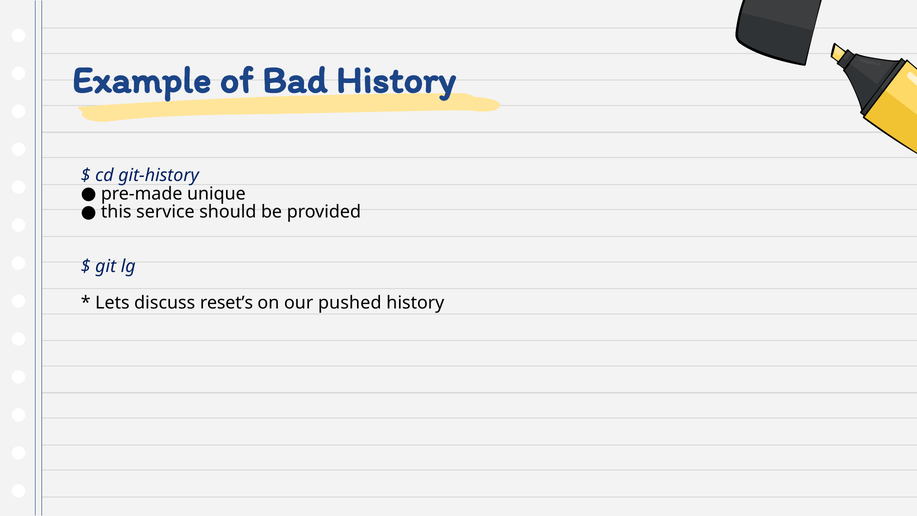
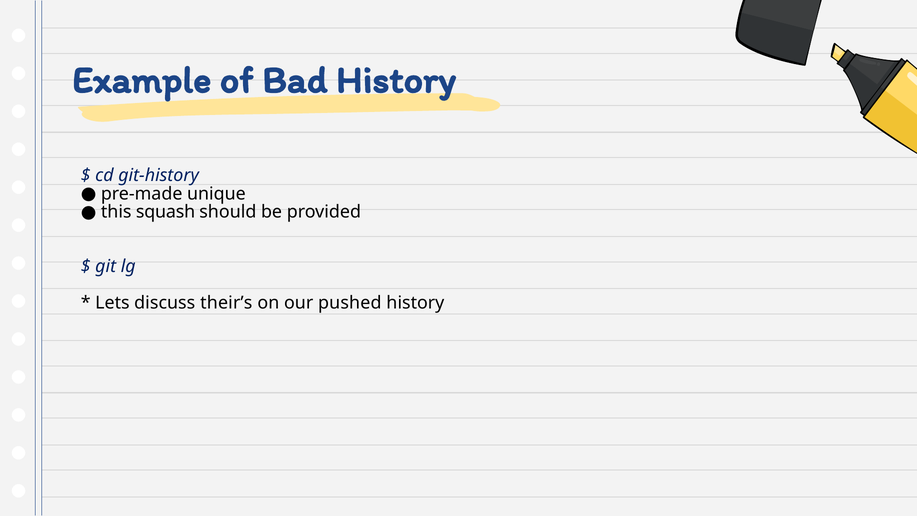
service: service -> squash
reset’s: reset’s -> their’s
